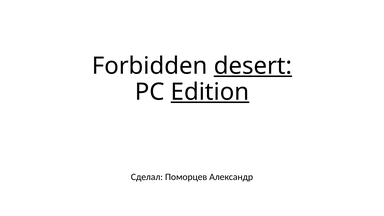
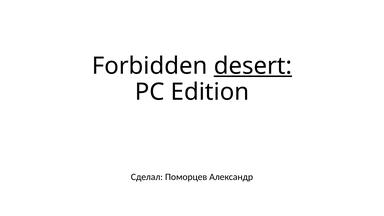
Edition underline: present -> none
